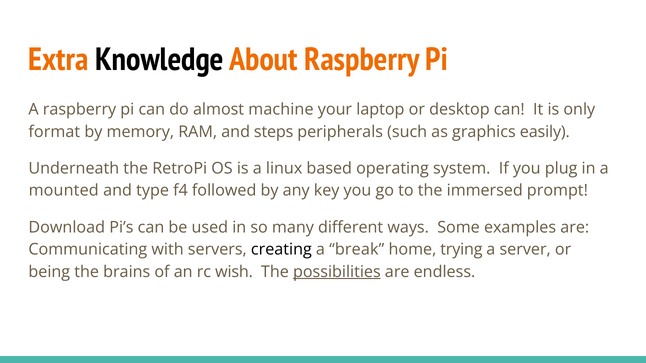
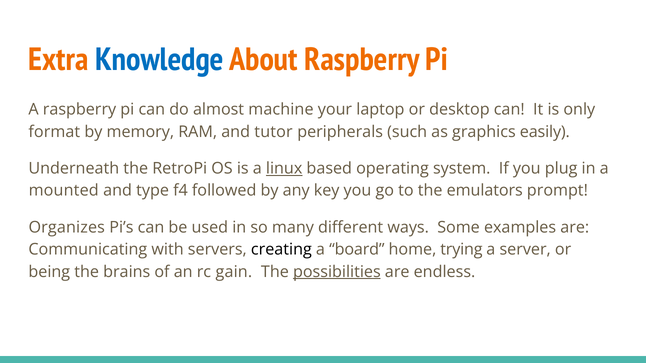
Knowledge colour: black -> blue
steps: steps -> tutor
linux underline: none -> present
immersed: immersed -> emulators
Download: Download -> Organizes
break: break -> board
wish: wish -> gain
